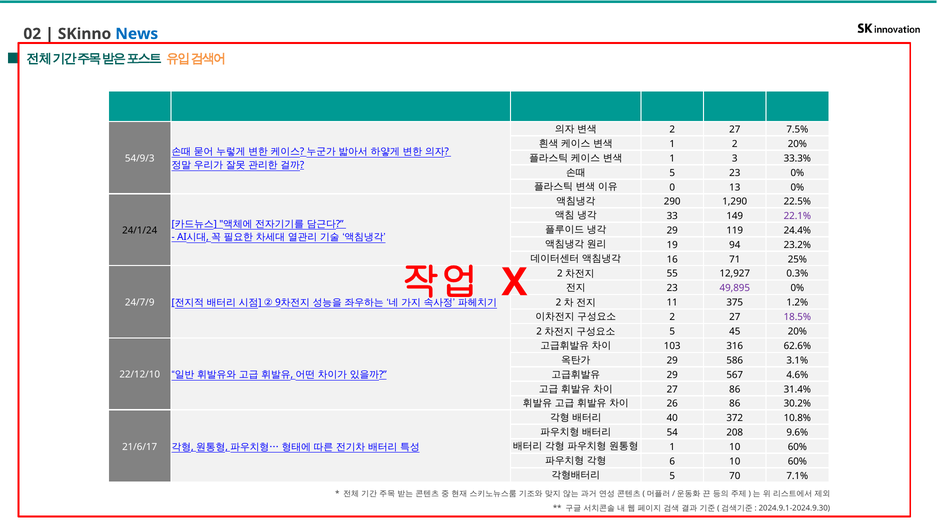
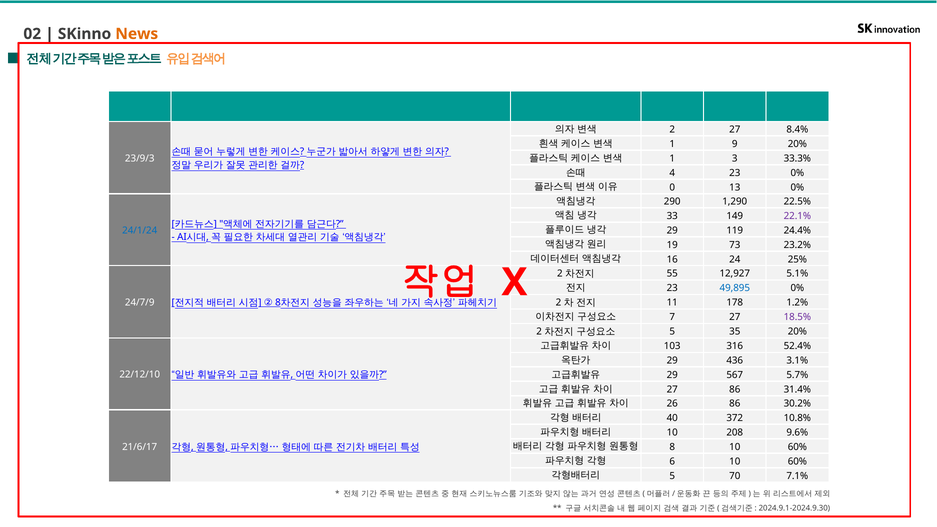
News colour: blue -> orange
7.5%: 7.5% -> 8.4%
1 2: 2 -> 9
54/9/3: 54/9/3 -> 23/9/3
5 at (672, 173): 5 -> 4
24/1/24 colour: black -> blue
94: 94 -> 73
71: 71 -> 24
0.3%: 0.3% -> 5.1%
49,895 colour: purple -> blue
9 at (278, 303): 9 -> 8
375: 375 -> 178
2 at (672, 317): 2 -> 7
45: 45 -> 35
62.6%: 62.6% -> 52.4%
586: 586 -> 436
4.6%: 4.6% -> 5.7%
54 at (672, 433): 54 -> 10
1 at (672, 447): 1 -> 8
